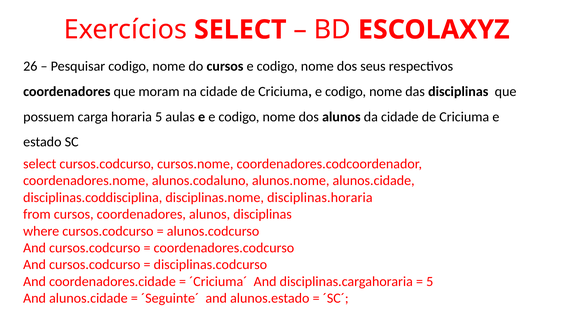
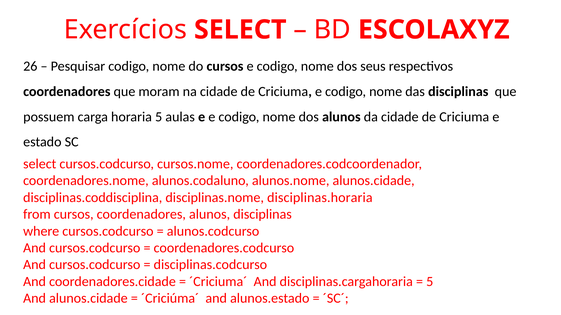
´Seguinte´: ´Seguinte´ -> ´Criciúma´
